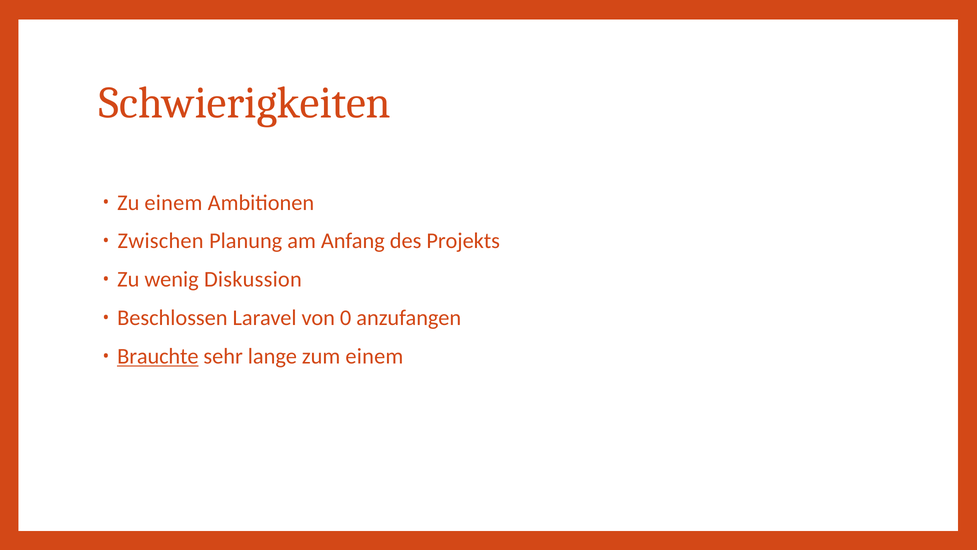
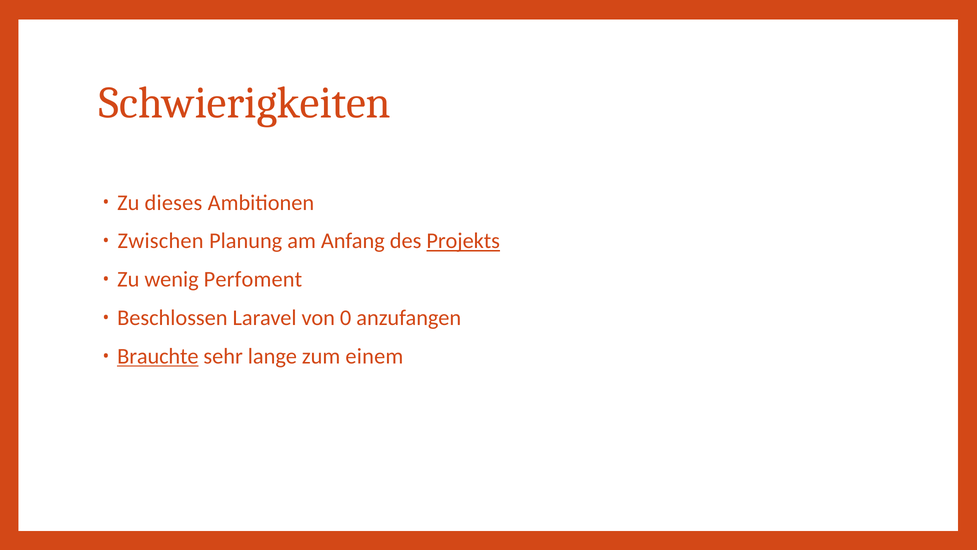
Zu einem: einem -> dieses
Projekts underline: none -> present
Diskussion: Diskussion -> Perfoment
